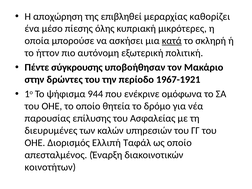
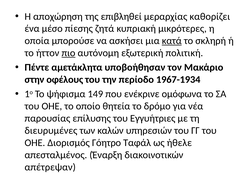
όλης: όλης -> ζητά
πιο underline: none -> present
σύγκρουσης: σύγκρουσης -> αμετάκλητα
δρώντες: δρώντες -> οφέλους
1967-1921: 1967-1921 -> 1967-1934
944: 944 -> 149
Ασφαλείας: Ασφαλείας -> Εγγυήτριες
Ελλιπή: Ελλιπή -> Γόητρο
ως οποίο: οποίο -> ήθελε
κοινοτήτων: κοινοτήτων -> απέτρεψαν
